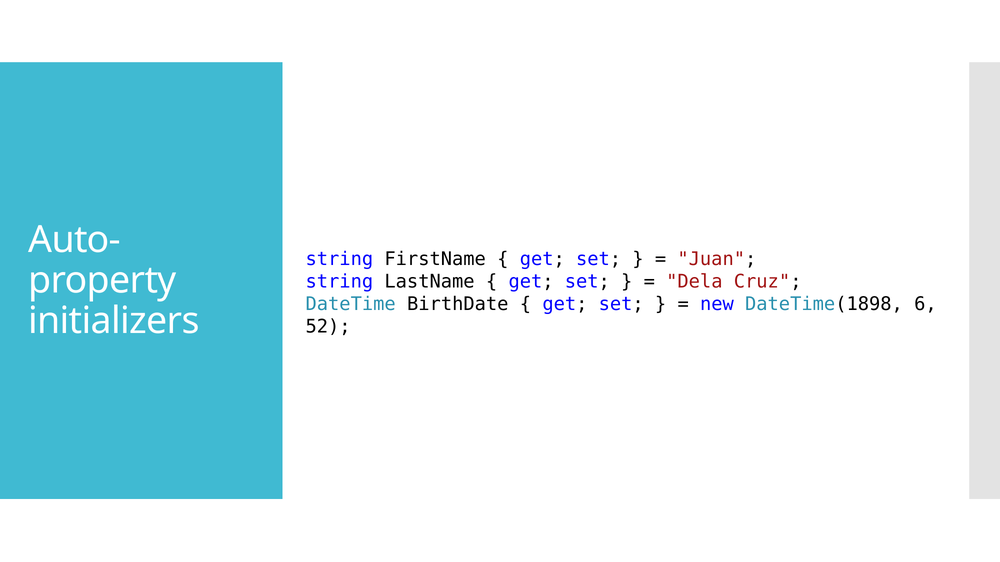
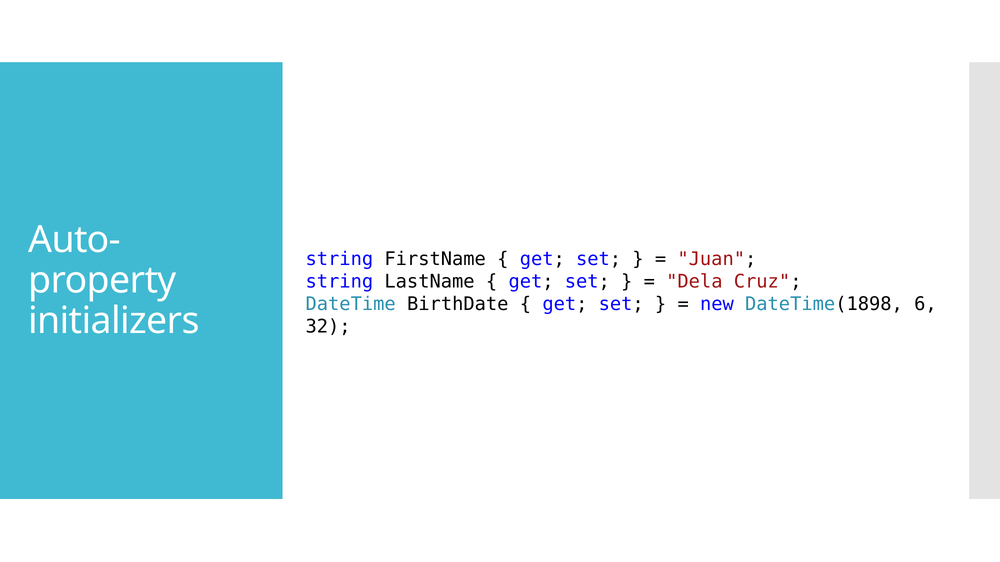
52: 52 -> 32
